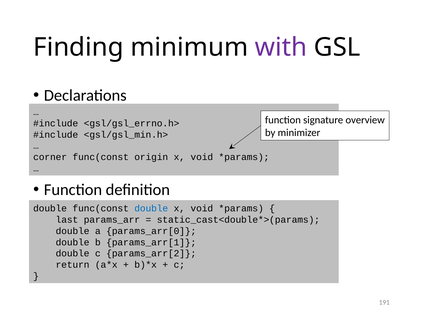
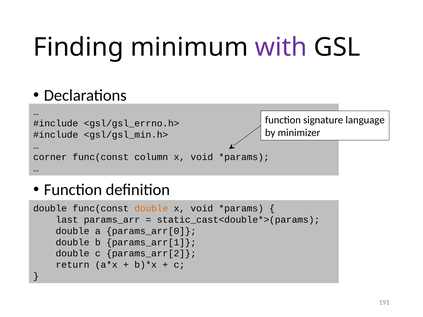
overview: overview -> language
origin: origin -> column
double at (151, 209) colour: blue -> orange
